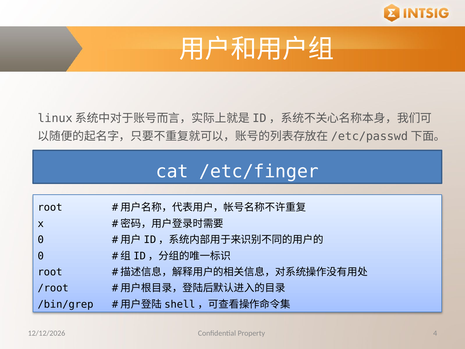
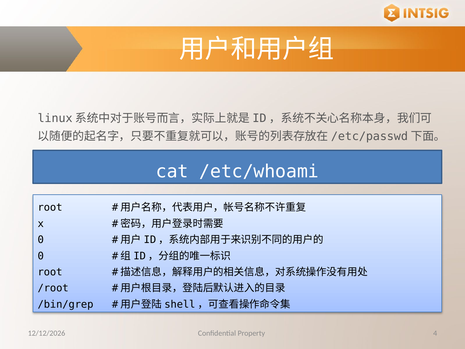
/etc/finger: /etc/finger -> /etc/whoami
